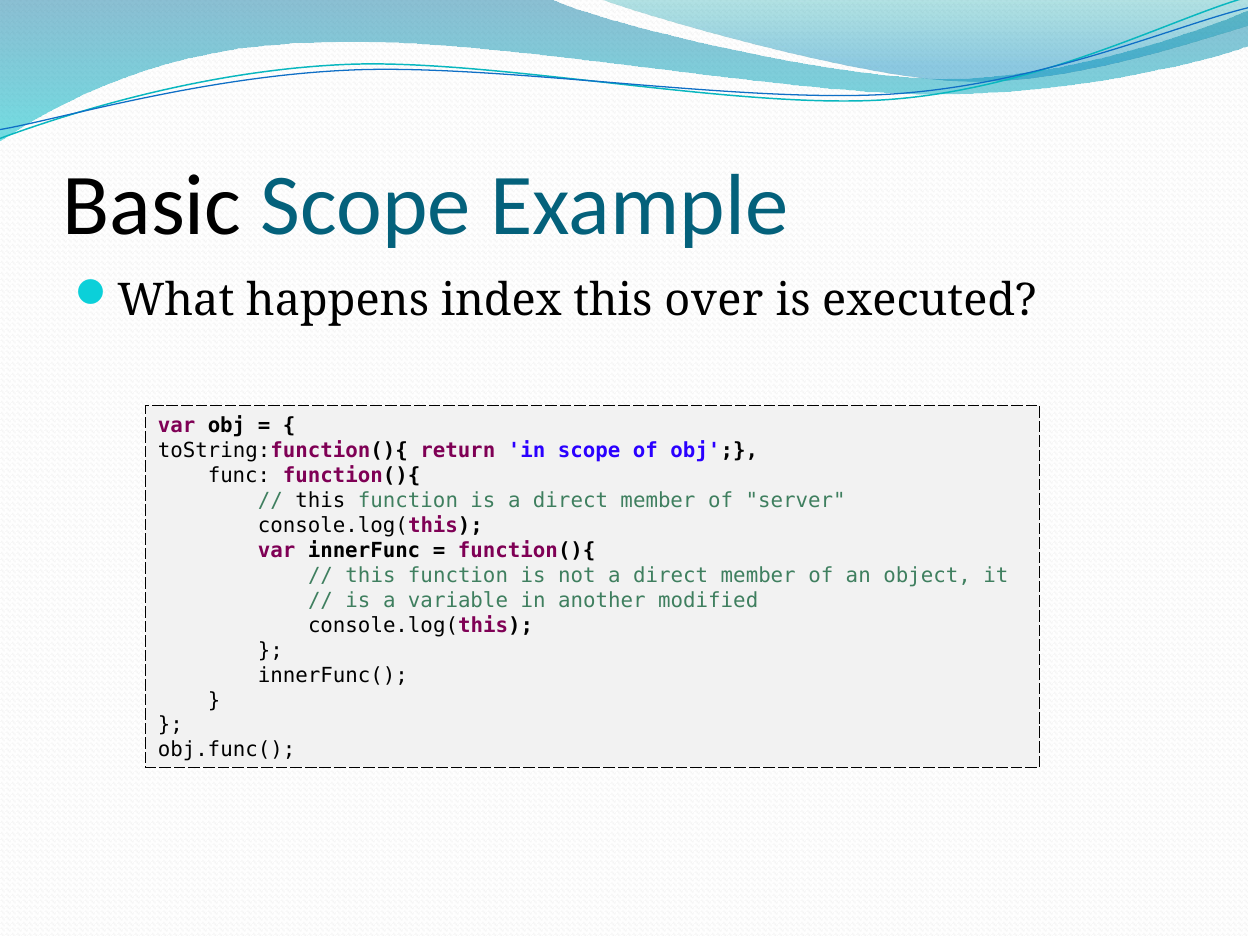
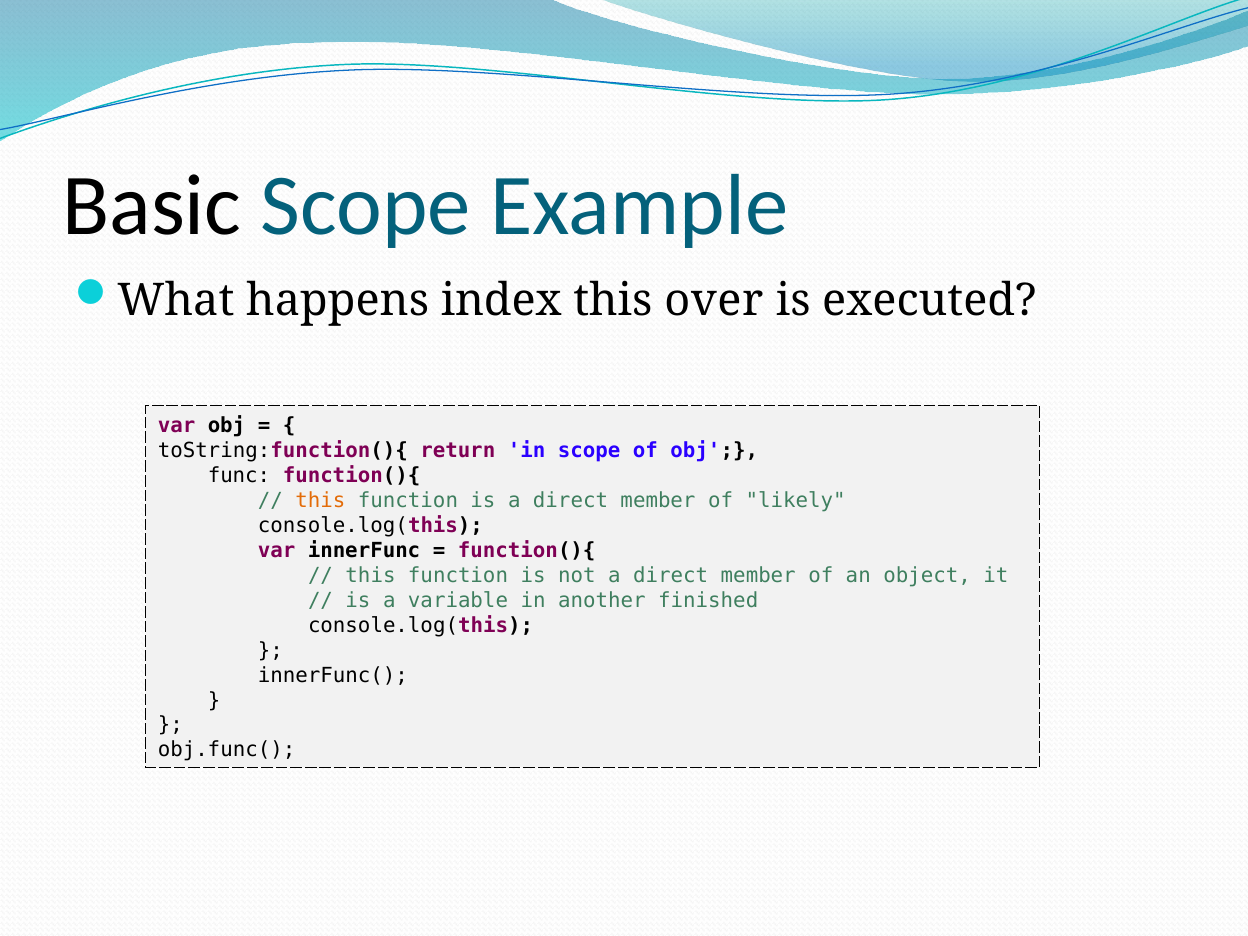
this at (320, 500) colour: black -> orange
server: server -> likely
modified: modified -> finished
